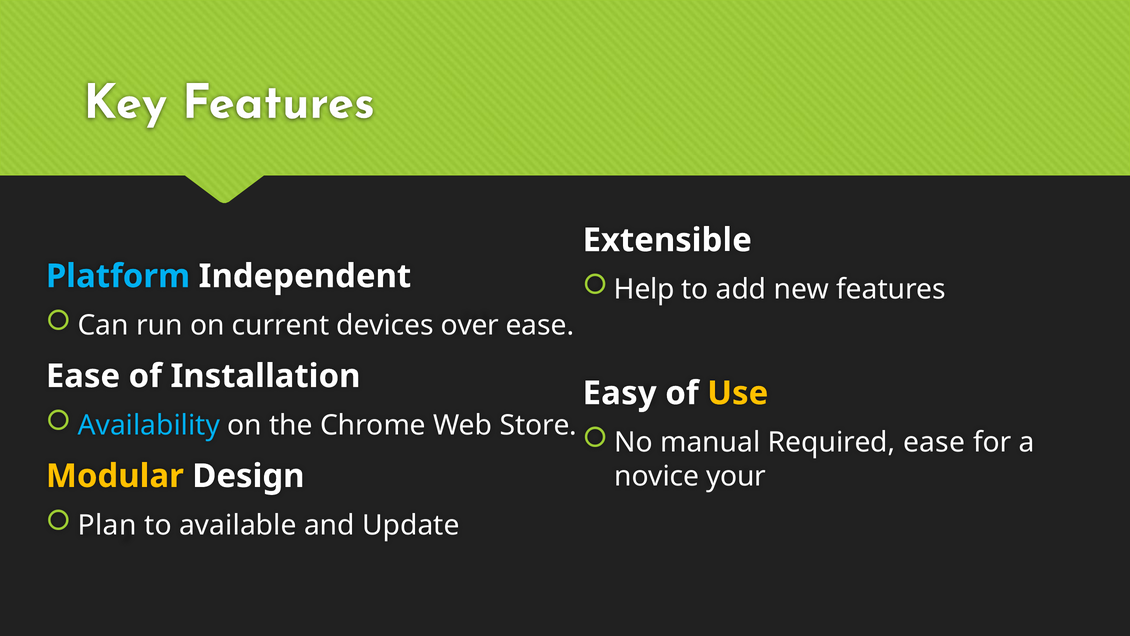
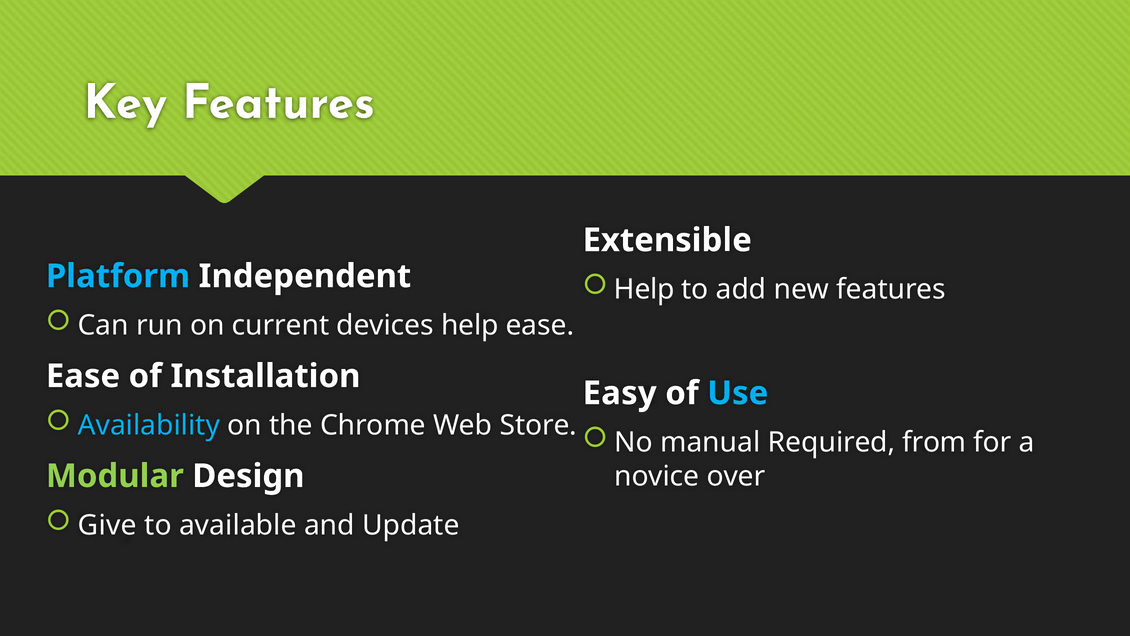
devices over: over -> help
Use colour: yellow -> light blue
Required ease: ease -> from
your: your -> over
Modular colour: yellow -> light green
Plan: Plan -> Give
